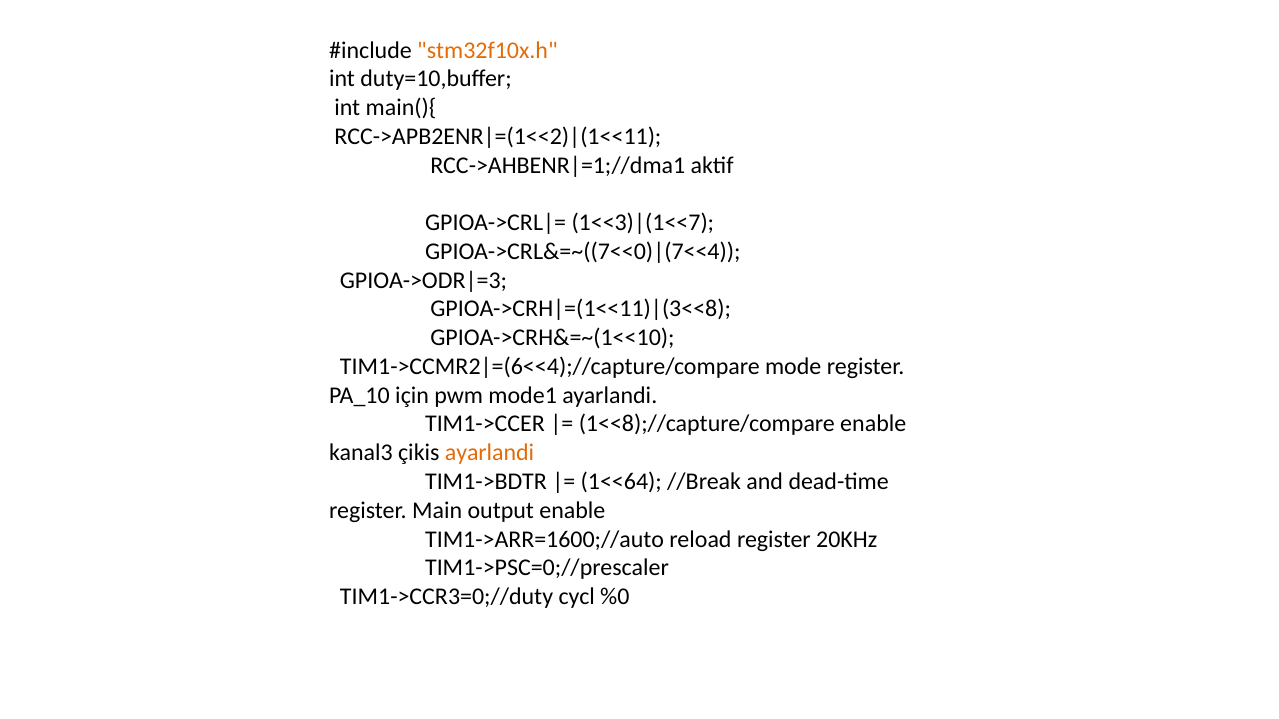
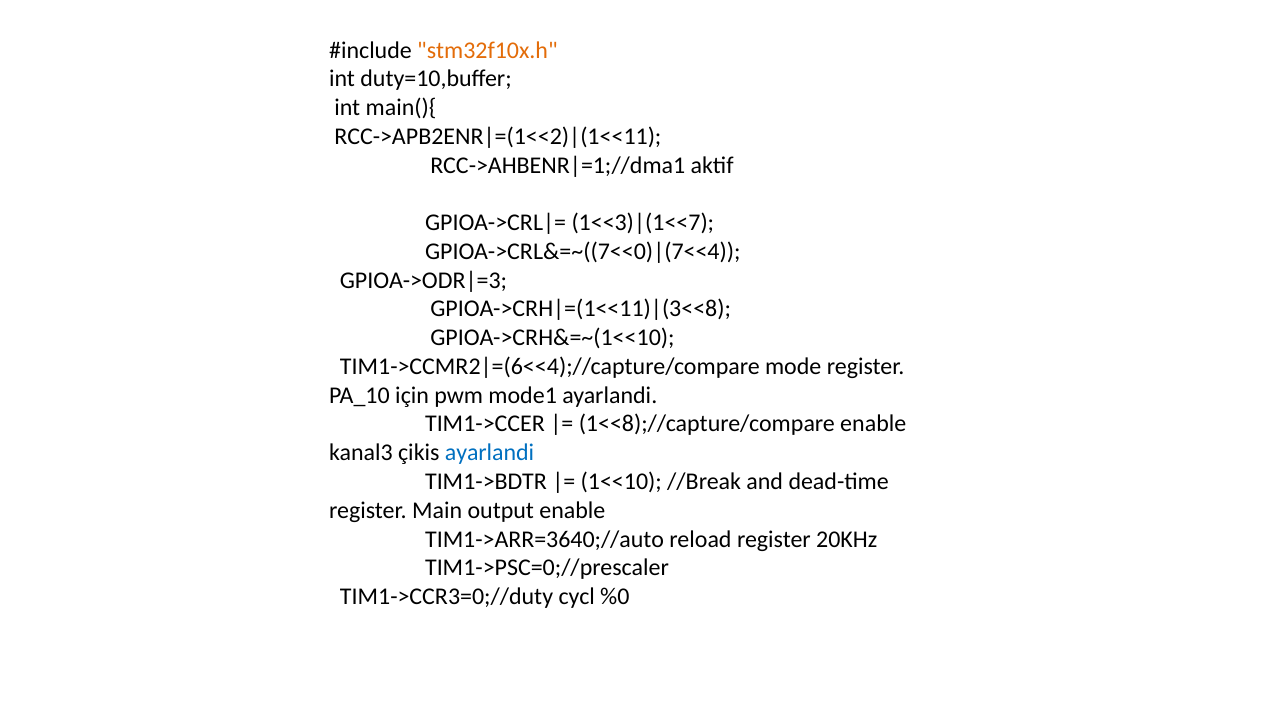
ayarlandi at (489, 453) colour: orange -> blue
1<<64: 1<<64 -> 1<<10
TIM1->ARR=1600;//auto: TIM1->ARR=1600;//auto -> TIM1->ARR=3640;//auto
